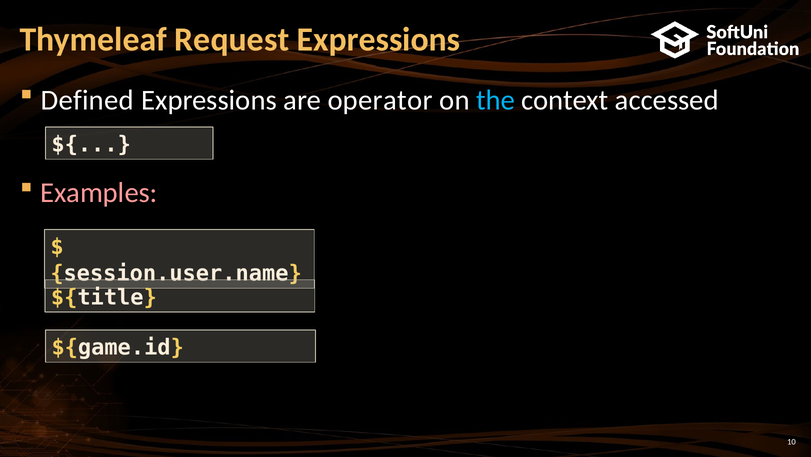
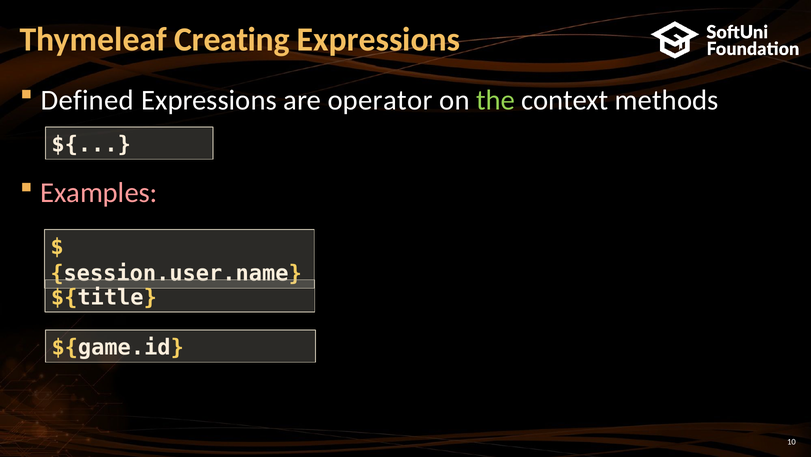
Request: Request -> Creating
the colour: light blue -> light green
accessed: accessed -> methods
